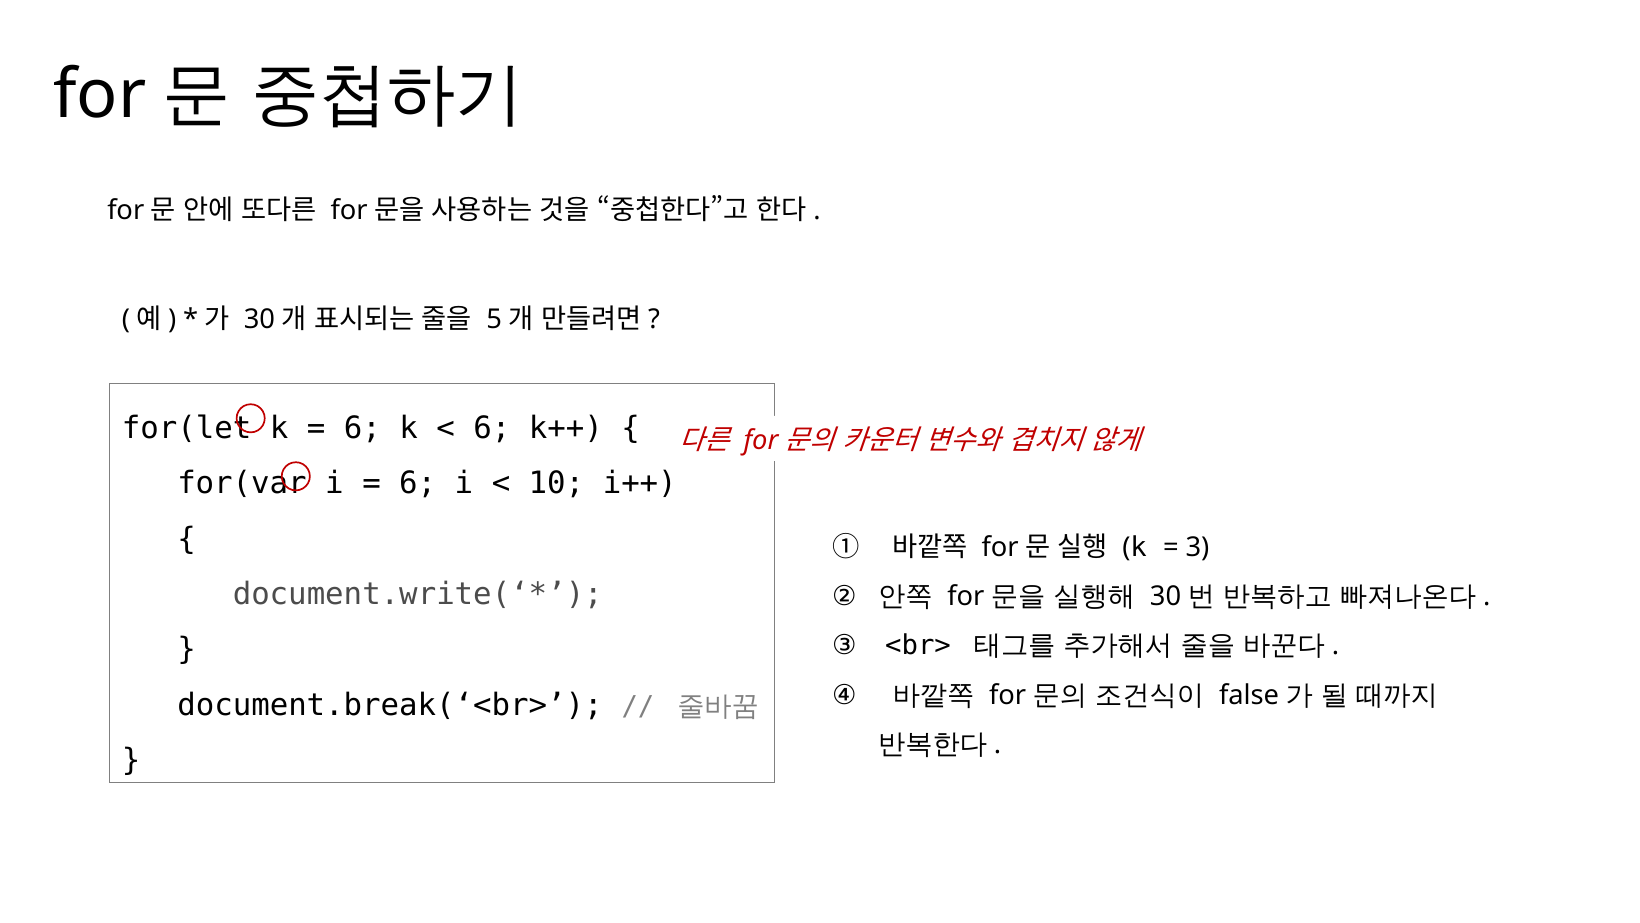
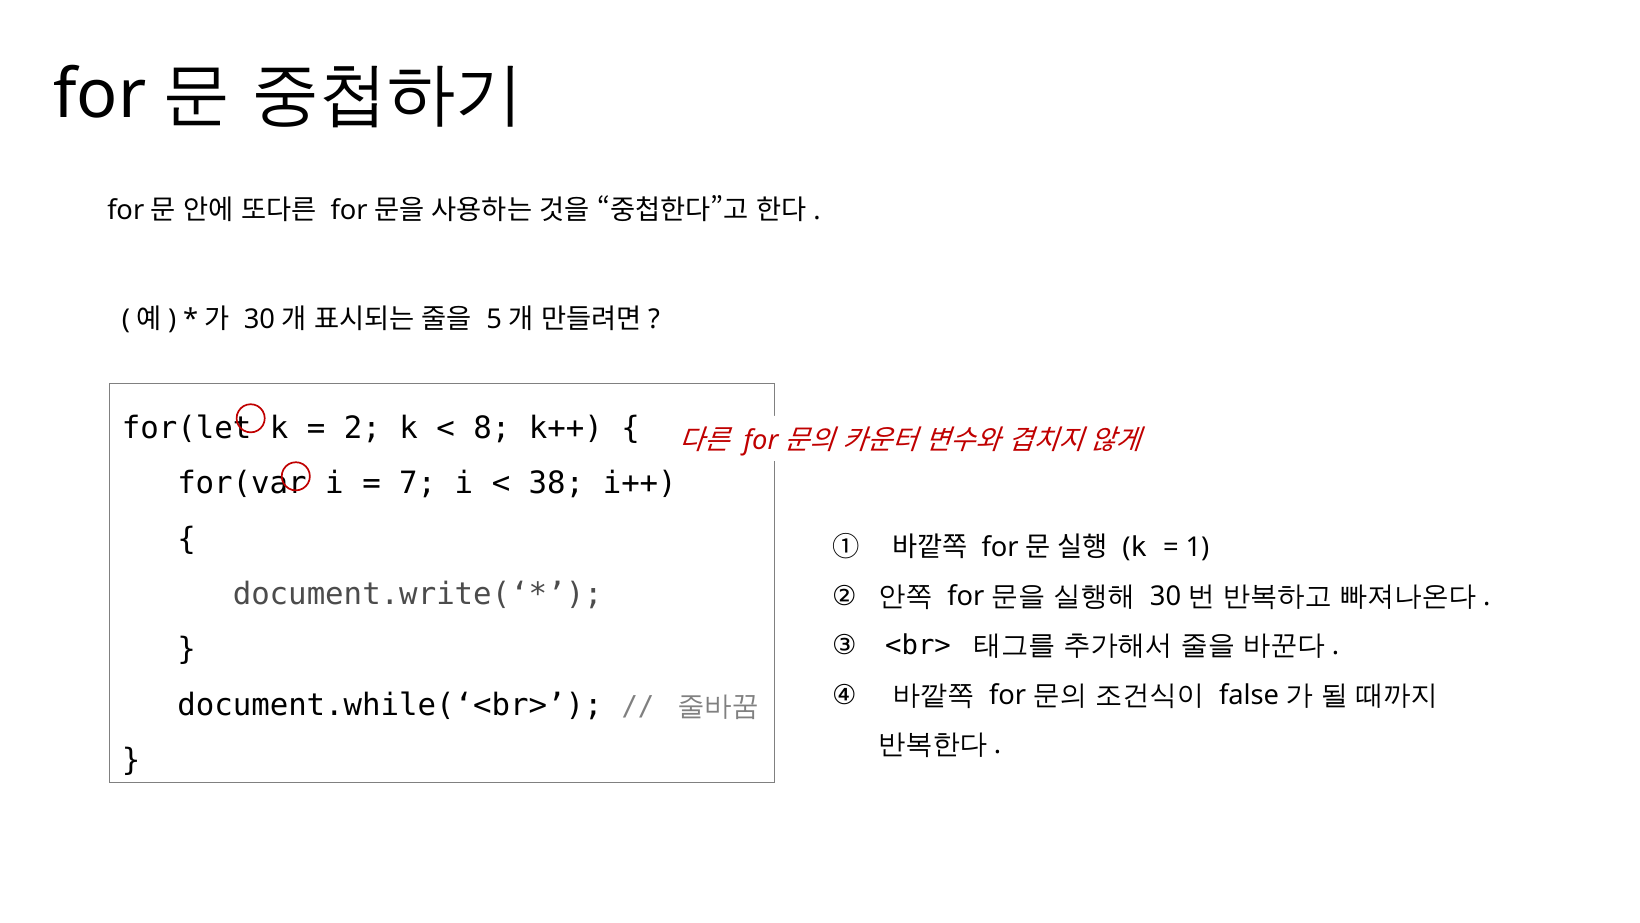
6 at (362, 428): 6 -> 2
6 at (492, 428): 6 -> 8
6 at (418, 483): 6 -> 7
10: 10 -> 38
3: 3 -> 1
document.break(‘<br>: document.break(‘<br> -> document.while(‘<br>
